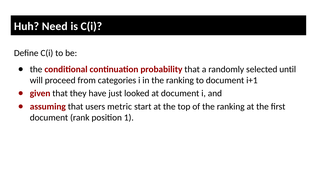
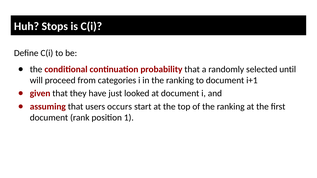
Need: Need -> Stops
metric: metric -> occurs
